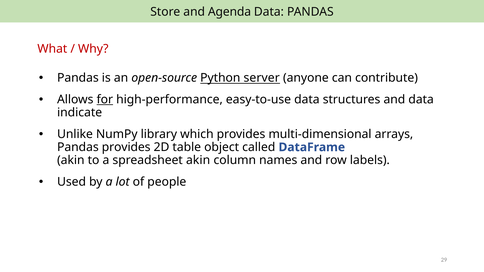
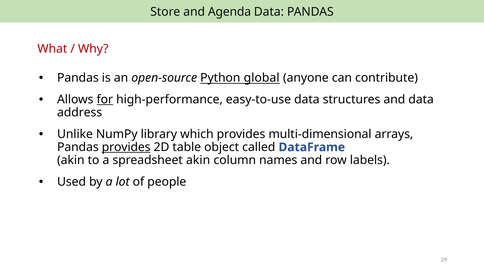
server: server -> global
indicate: indicate -> address
provides at (126, 147) underline: none -> present
